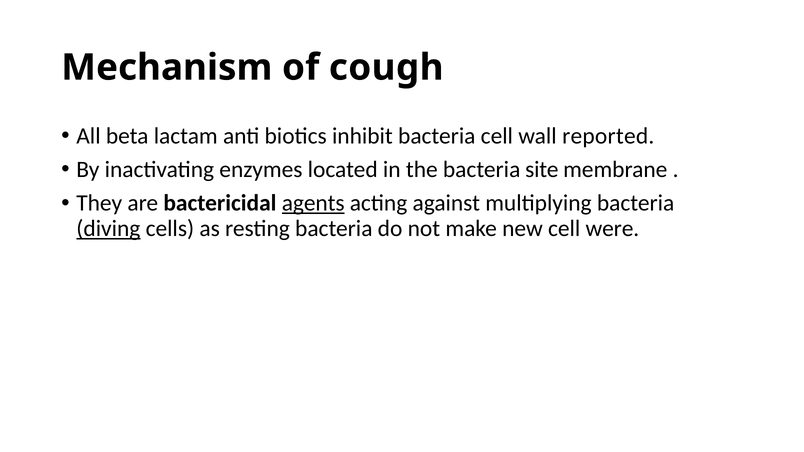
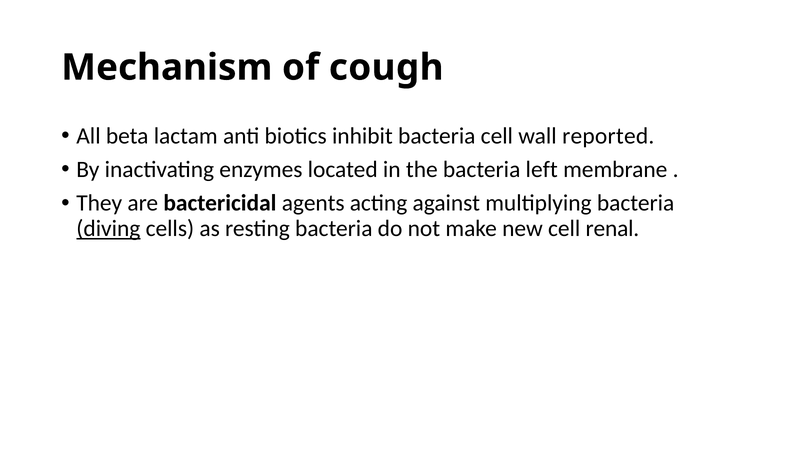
site: site -> left
agents underline: present -> none
were: were -> renal
